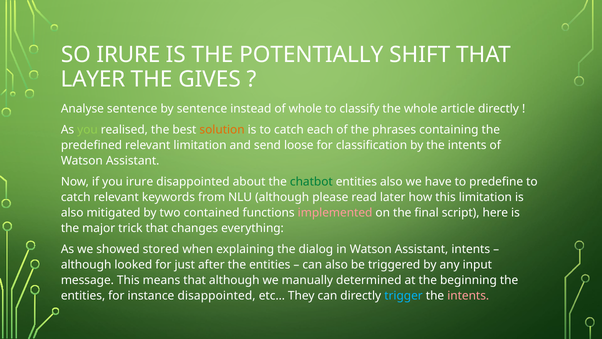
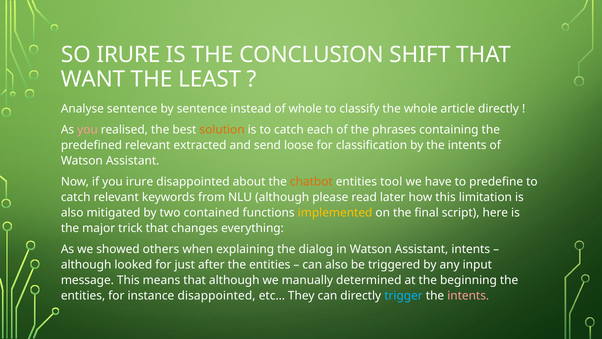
POTENTIALLY: POTENTIALLY -> CONCLUSION
LAYER: LAYER -> WANT
GIVES: GIVES -> LEAST
you at (88, 130) colour: light green -> pink
relevant limitation: limitation -> extracted
chatbot colour: green -> orange
entities also: also -> tool
implemented colour: pink -> yellow
stored: stored -> others
